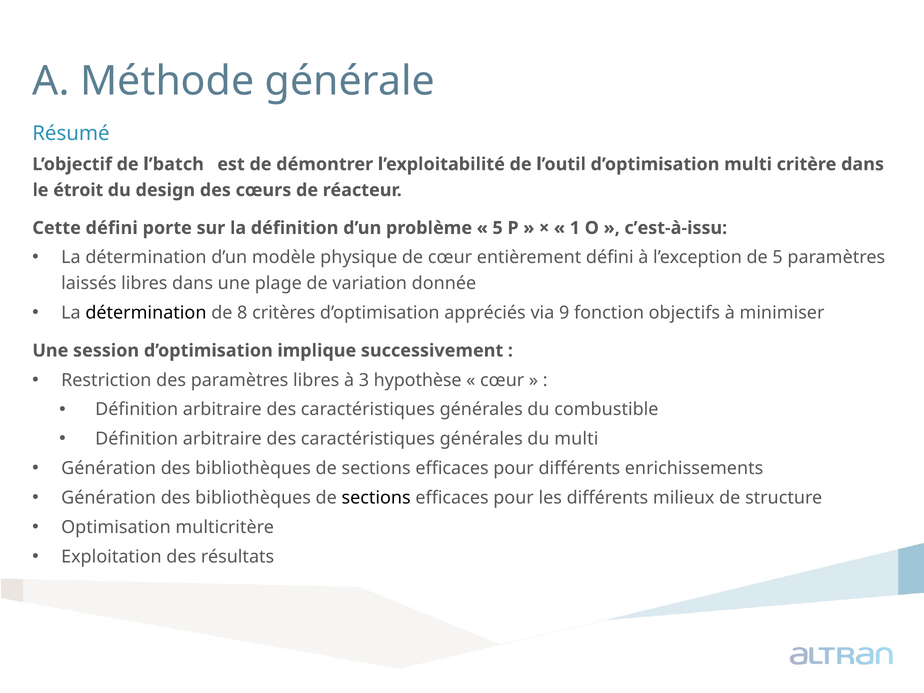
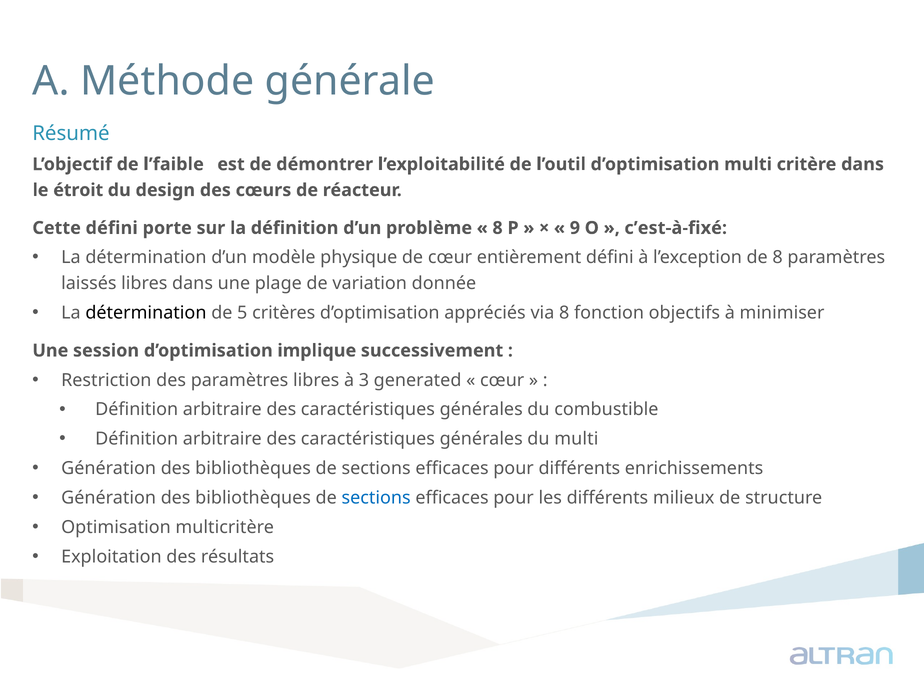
l’batch: l’batch -> l’faible
5 at (498, 228): 5 -> 8
1: 1 -> 9
c’est-à-issu: c’est-à-issu -> c’est-à-fixé
de 5: 5 -> 8
8: 8 -> 5
via 9: 9 -> 8
hypothèse: hypothèse -> generated
sections at (376, 498) colour: black -> blue
